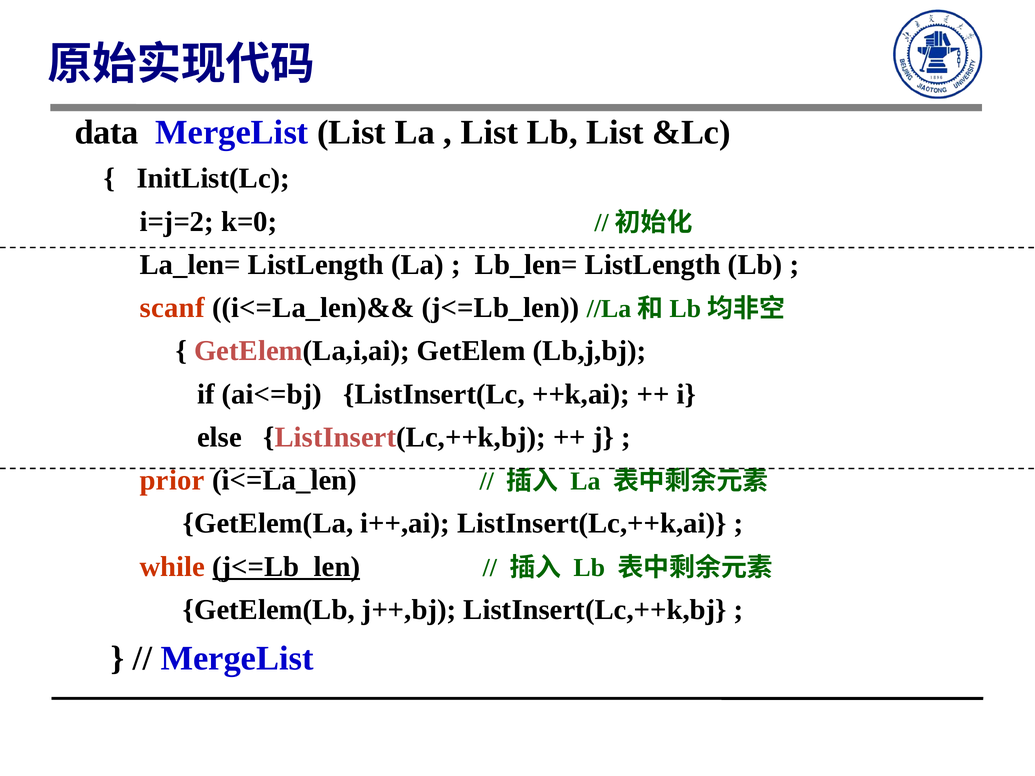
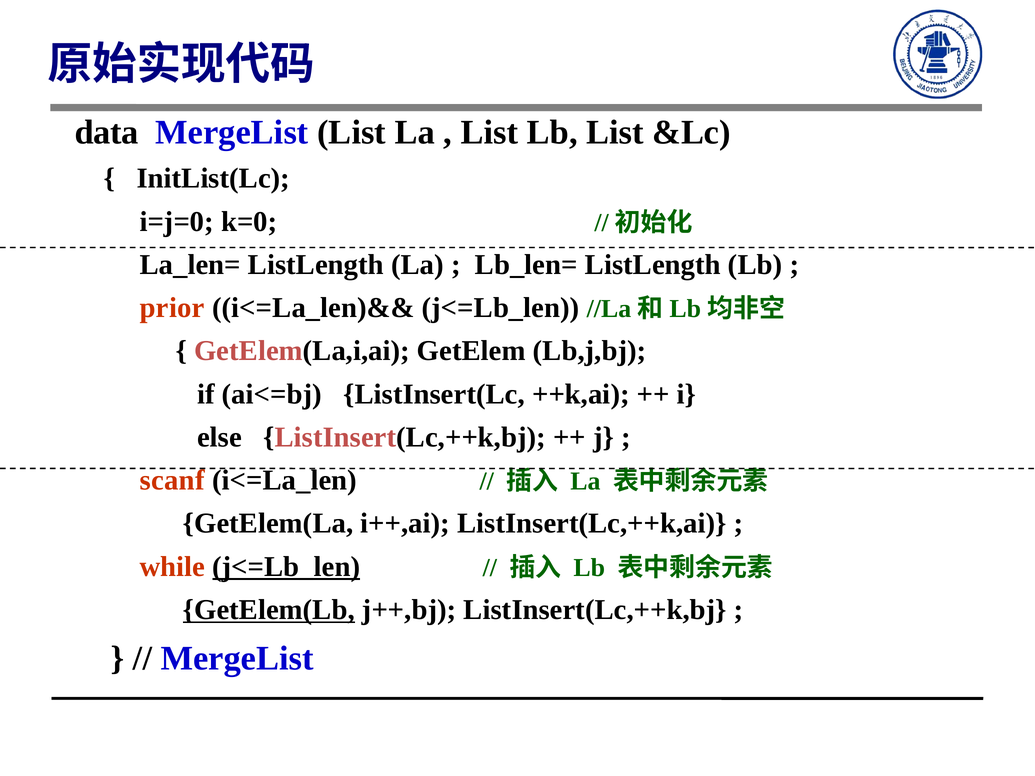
i=j=2: i=j=2 -> i=j=0
scanf: scanf -> prior
prior: prior -> scanf
GetElem(Lb underline: none -> present
